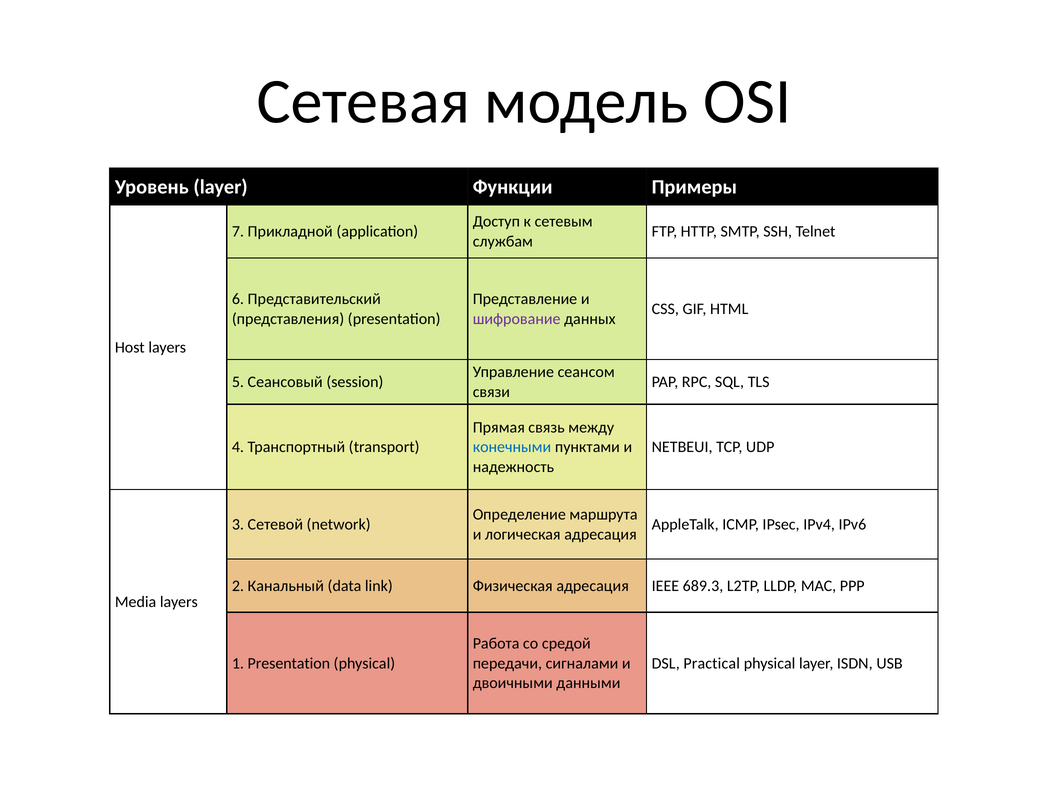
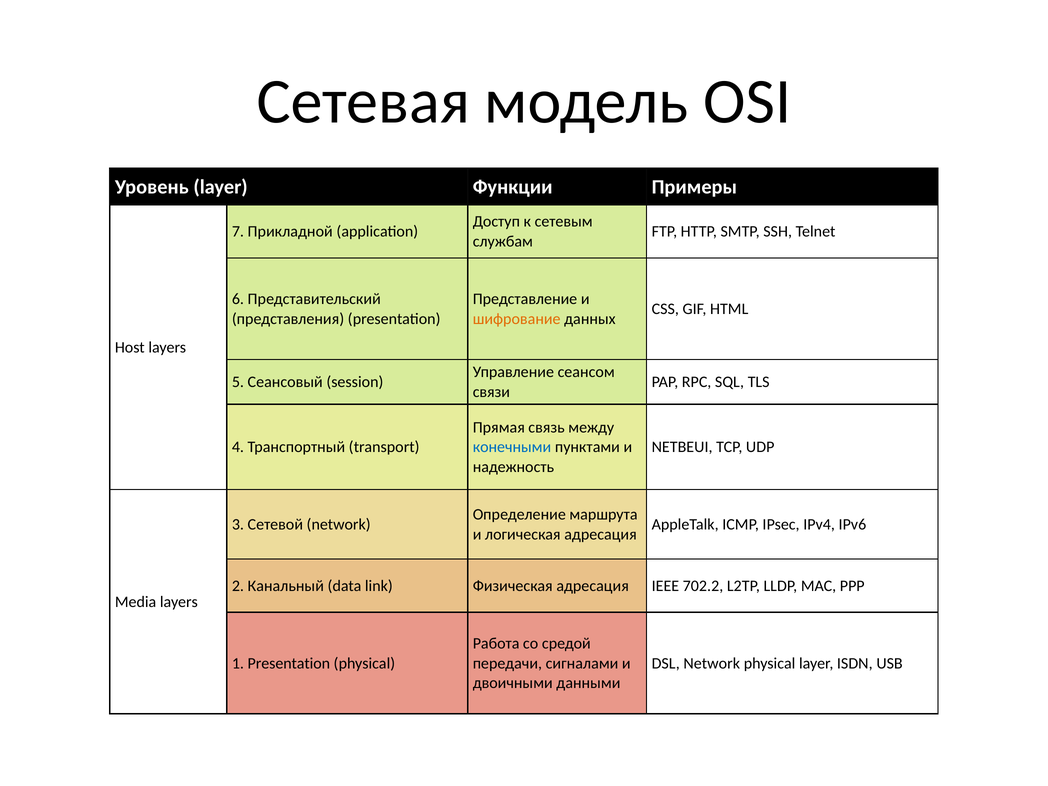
шифрование colour: purple -> orange
689.3: 689.3 -> 702.2
DSL Practical: Practical -> Network
